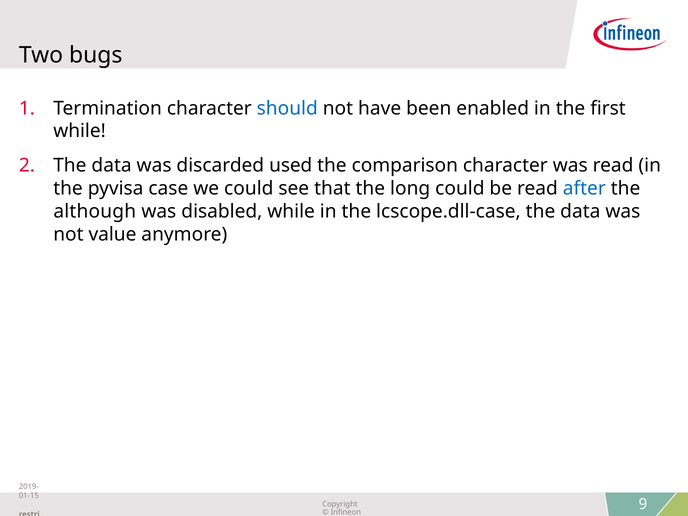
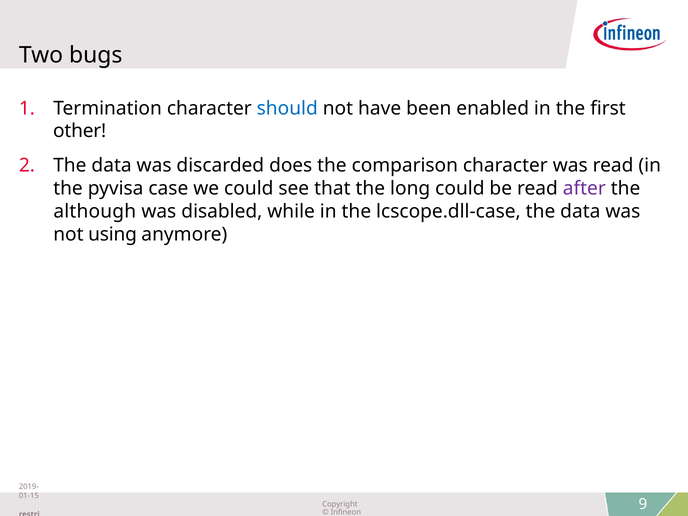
while at (80, 131): while -> other
used: used -> does
after colour: blue -> purple
value: value -> using
